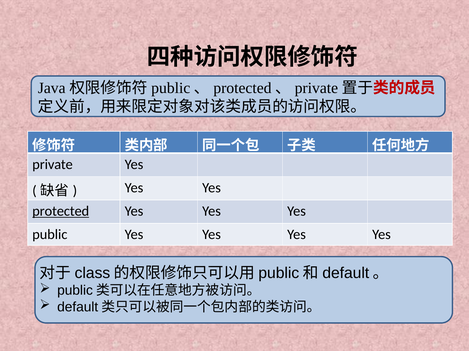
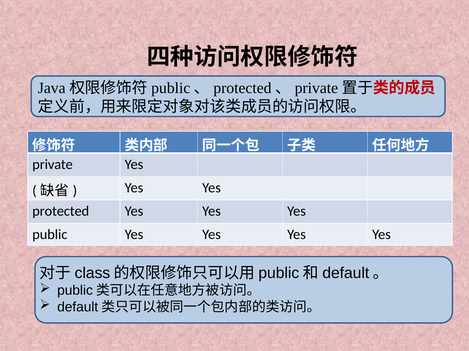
protected underline: present -> none
